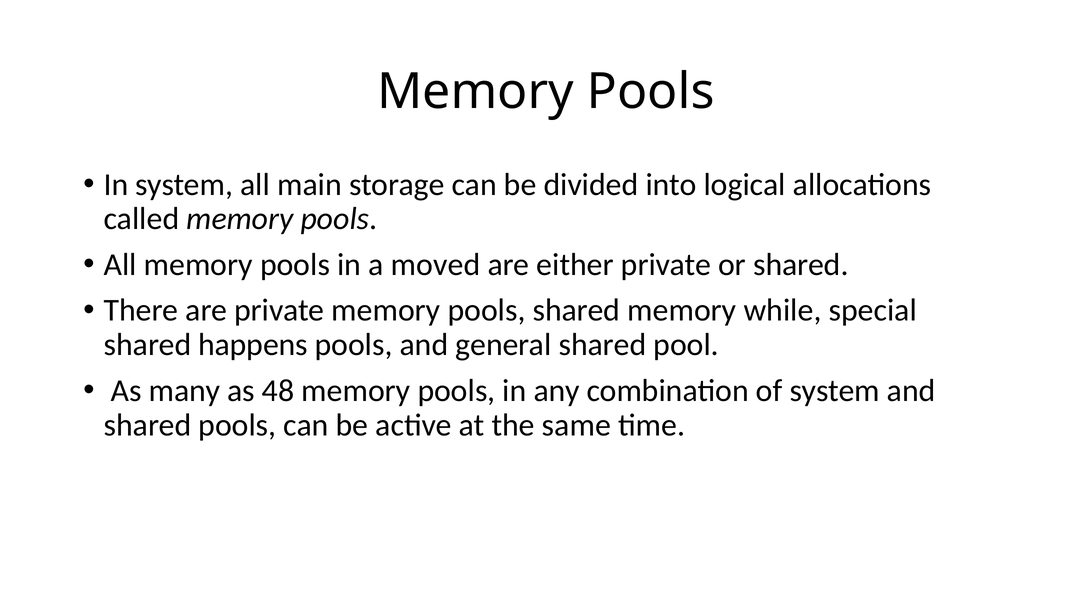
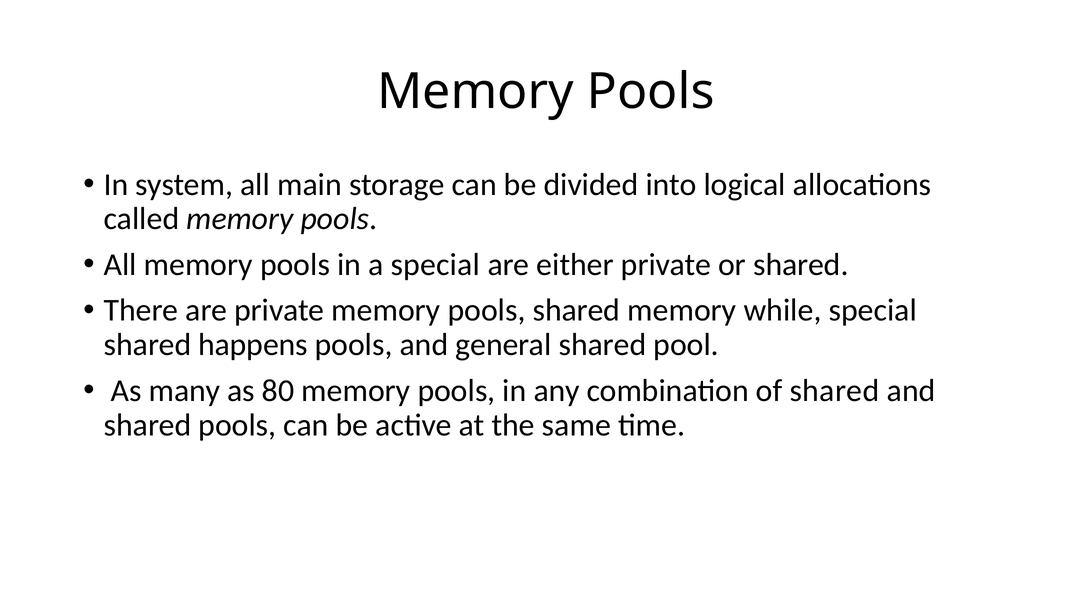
a moved: moved -> special
48: 48 -> 80
of system: system -> shared
